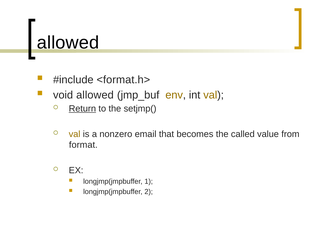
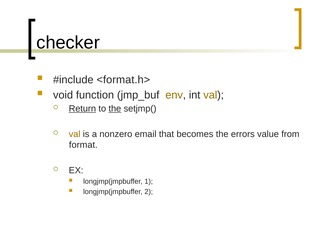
allowed at (68, 43): allowed -> checker
void allowed: allowed -> function
the at (115, 108) underline: none -> present
called: called -> errors
